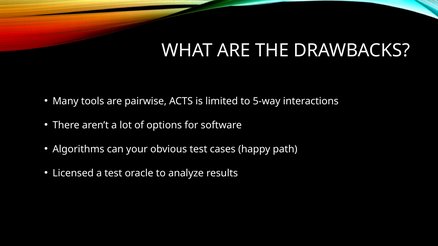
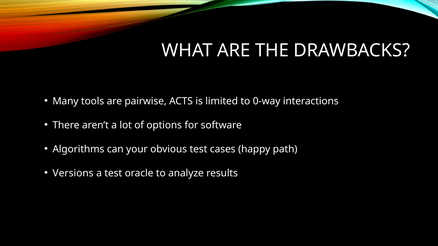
5-way: 5-way -> 0-way
Licensed: Licensed -> Versions
